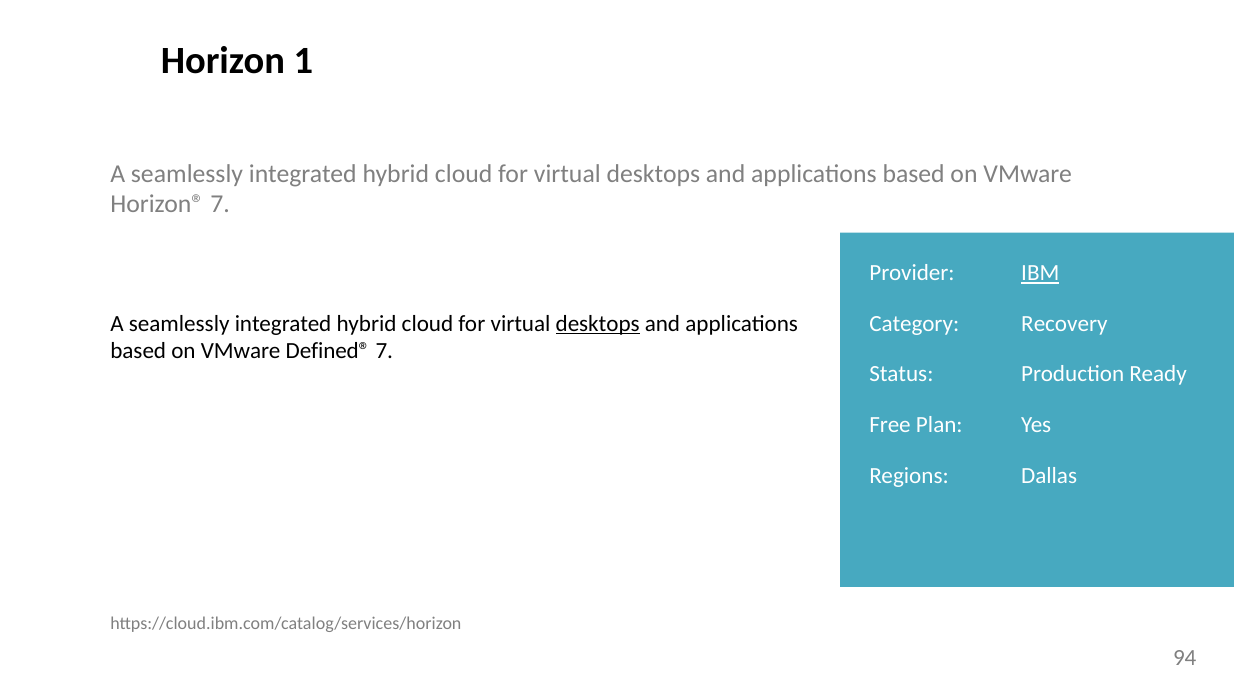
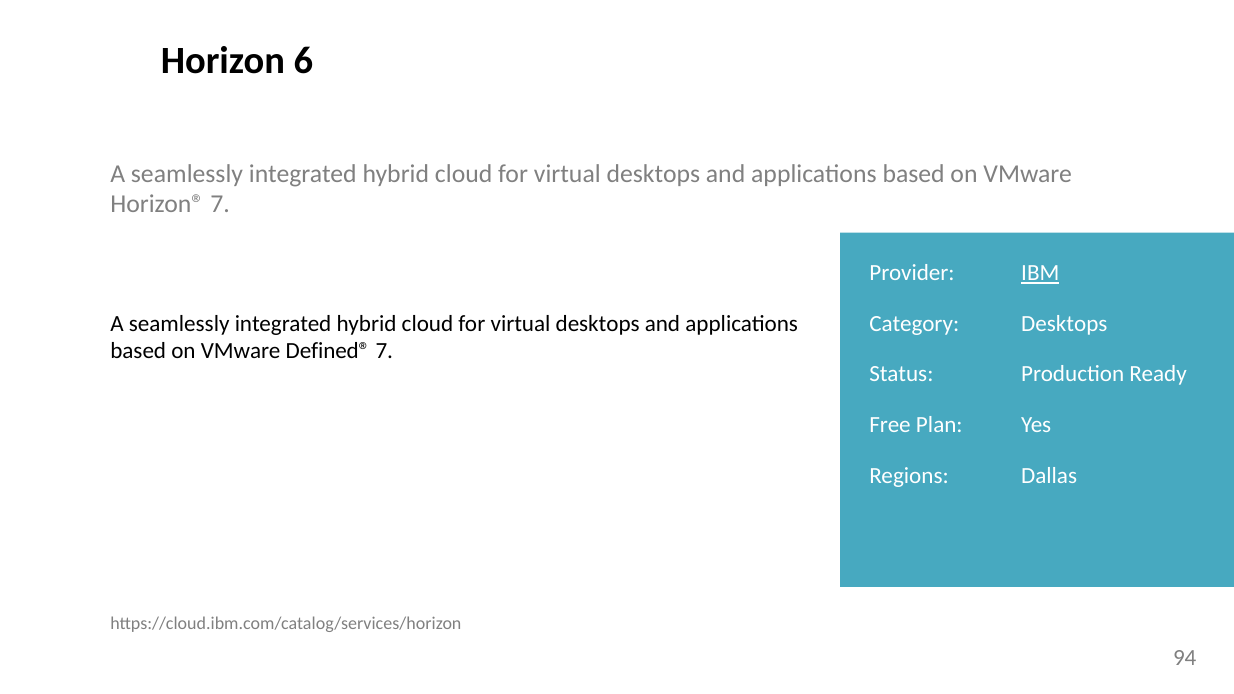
1: 1 -> 6
desktops at (598, 324) underline: present -> none
Category Recovery: Recovery -> Desktops
